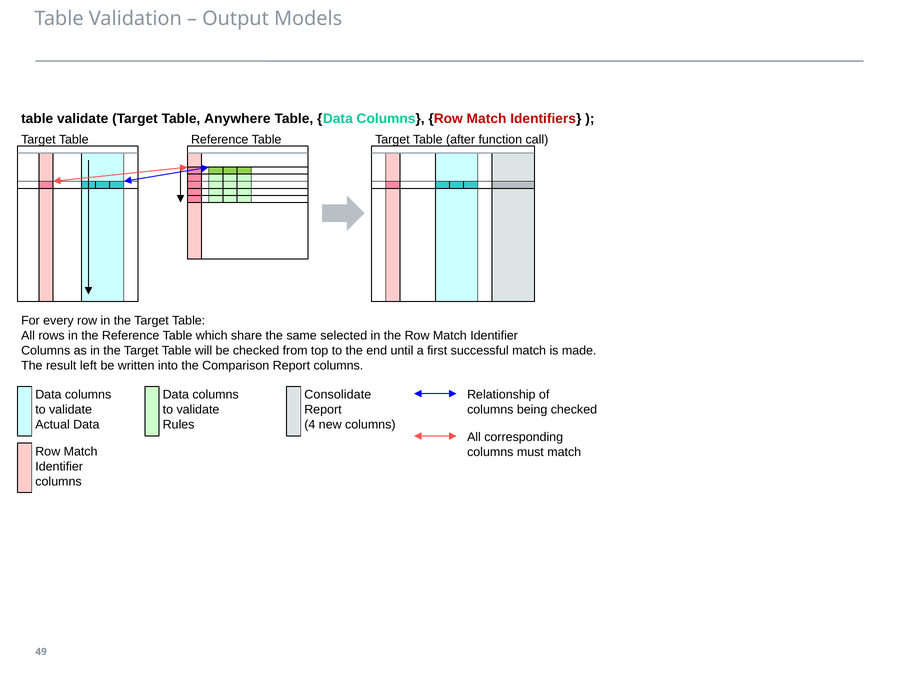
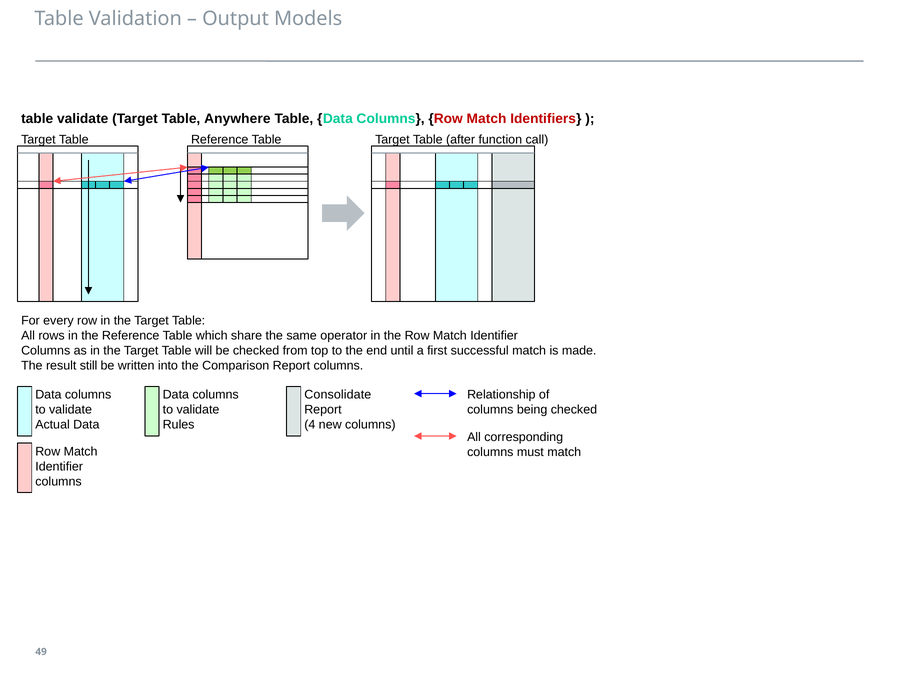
selected: selected -> operator
left: left -> still
